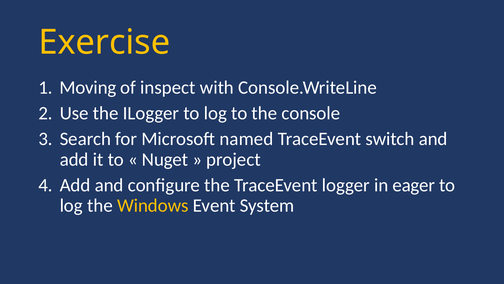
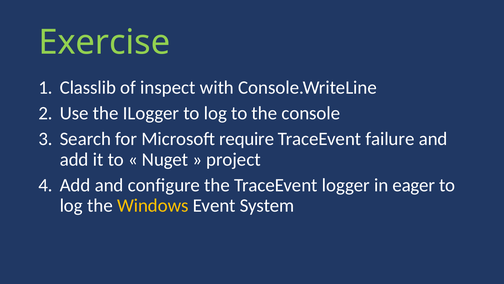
Exercise colour: yellow -> light green
Moving: Moving -> Classlib
named: named -> require
switch: switch -> failure
